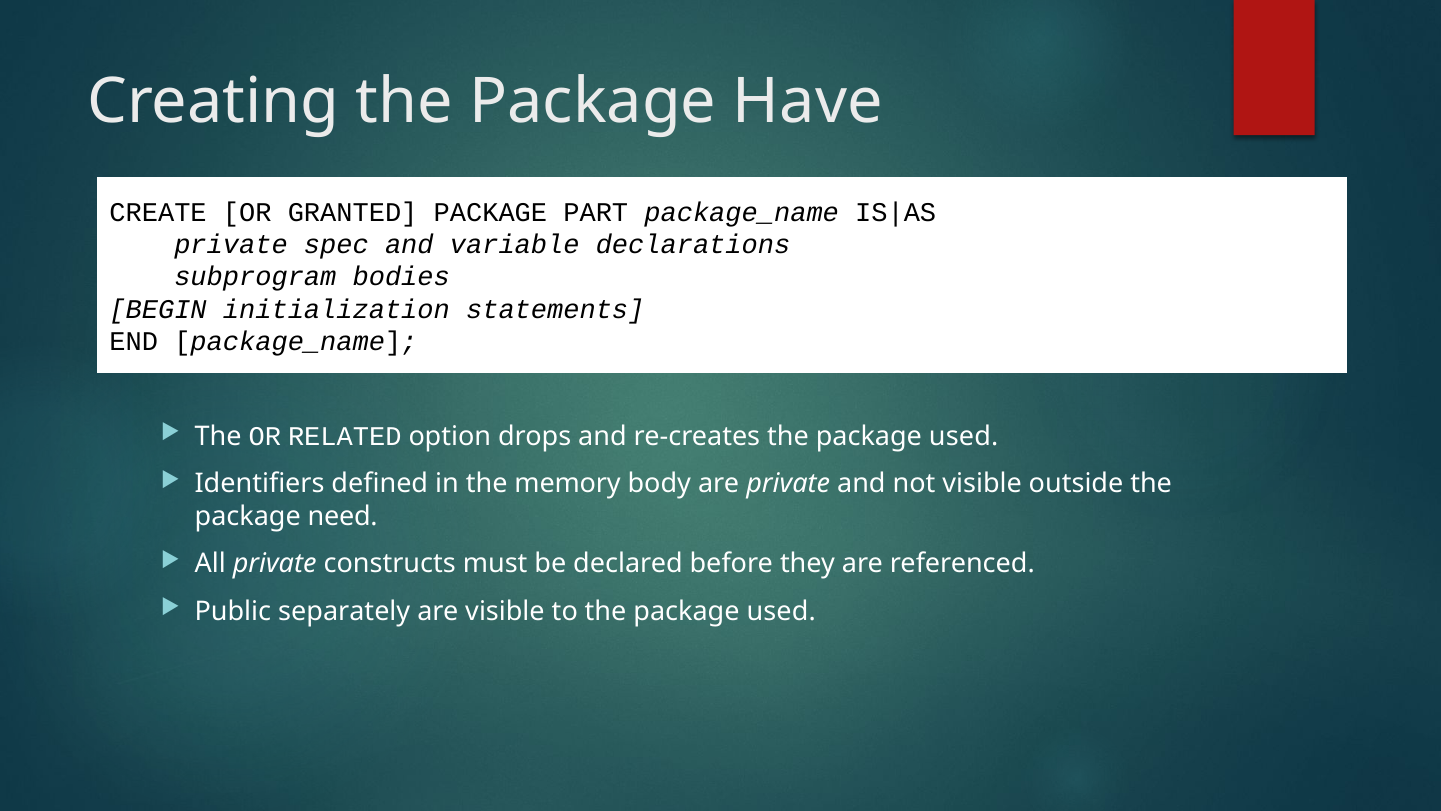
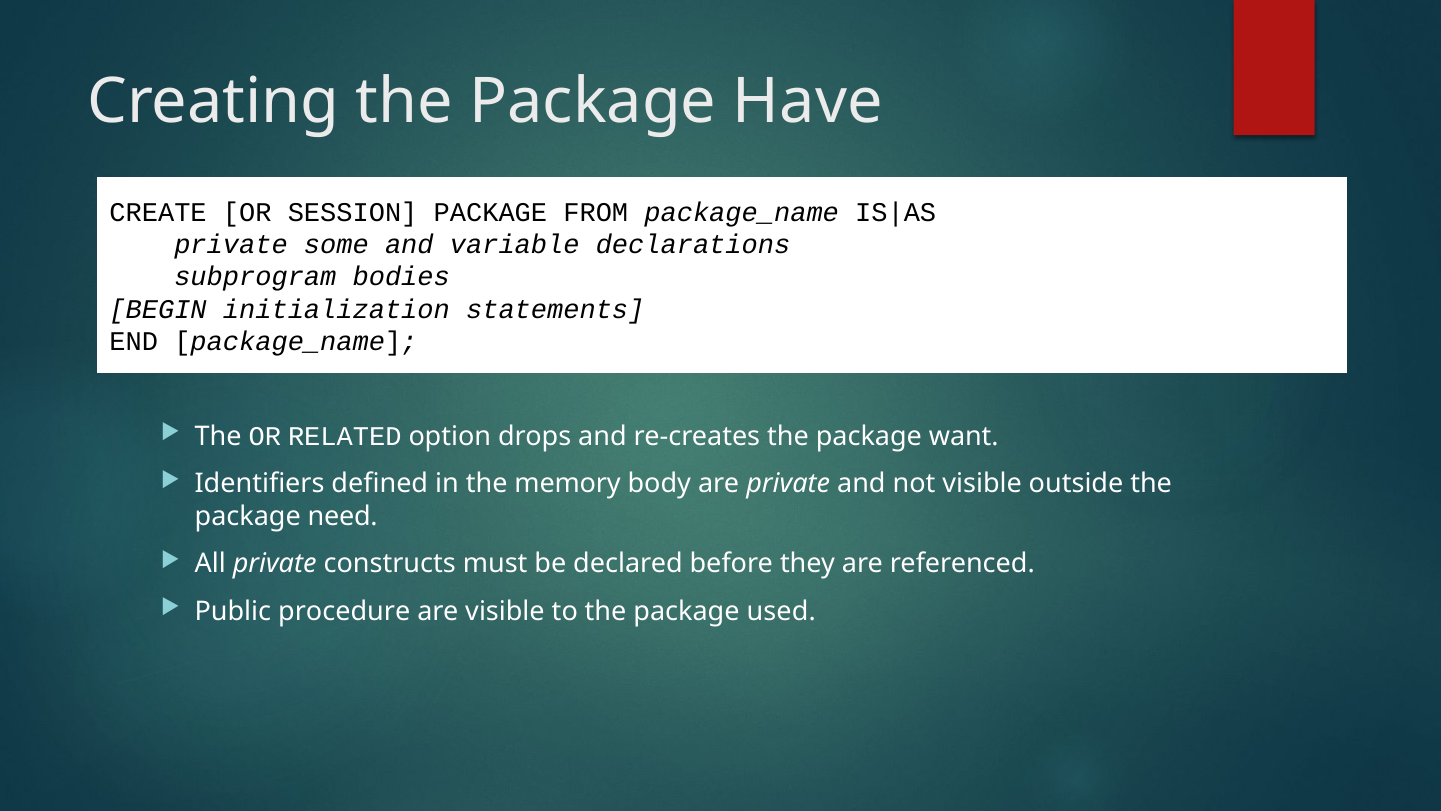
GRANTED: GRANTED -> SESSION
PART: PART -> FROM
spec: spec -> some
re-creates the package used: used -> want
separately: separately -> procedure
